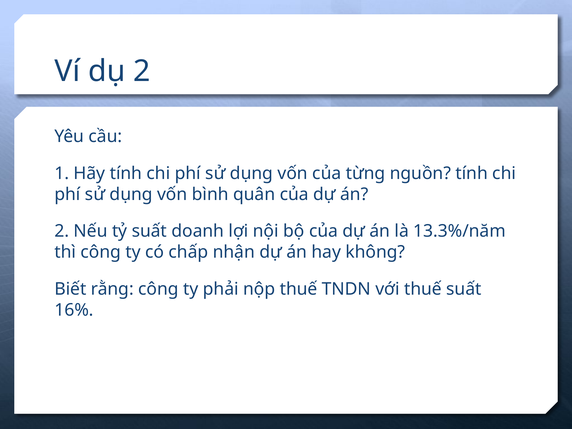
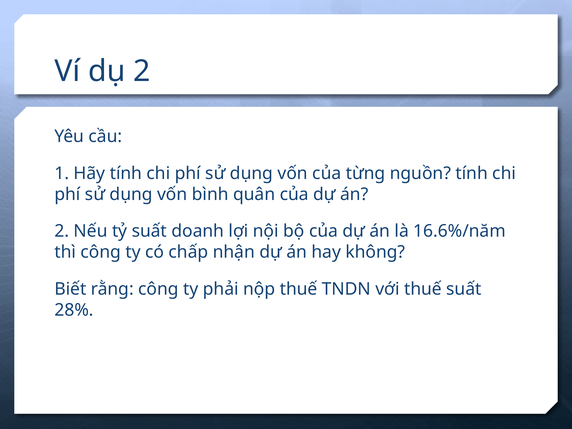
13.3%/năm: 13.3%/năm -> 16.6%/năm
16%: 16% -> 28%
